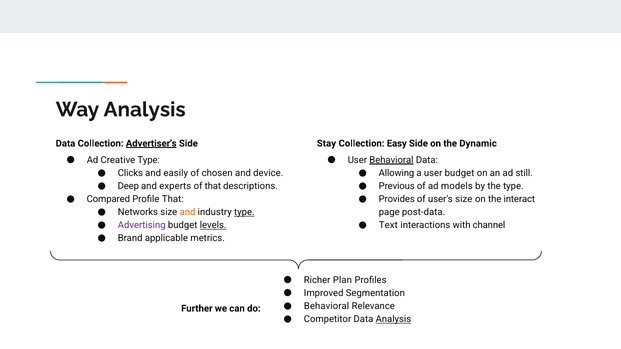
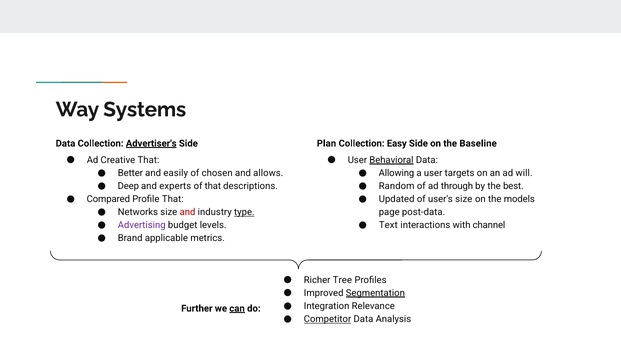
Way Analysis: Analysis -> Systems
Stay: Stay -> Plan
Dynamic: Dynamic -> Baseline
Creative Type: Type -> That
Clicks: Clicks -> Better
device: device -> allows
user budget: budget -> targets
still: still -> will
Previous: Previous -> Random
models: models -> through
the type: type -> best
Provides: Provides -> Updated
interact: interact -> models
and at (188, 212) colour: orange -> red
levels underline: present -> none
Plan: Plan -> Tree
Segmentation underline: none -> present
Behavioral at (327, 306): Behavioral -> Integration
can underline: none -> present
Competitor underline: none -> present
Analysis at (393, 319) underline: present -> none
